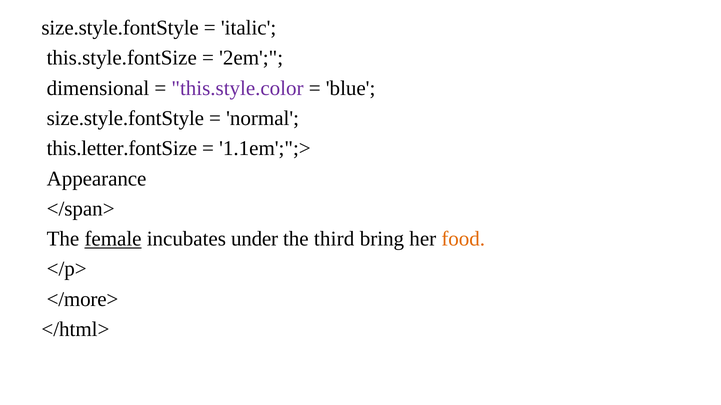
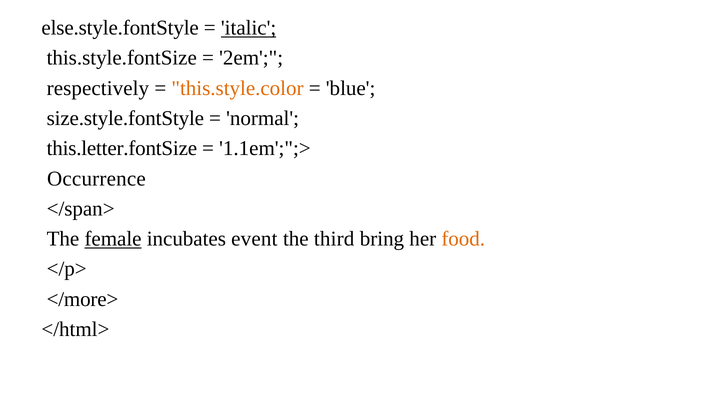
size.style.fontStyle at (120, 28): size.style.fontStyle -> else.style.fontStyle
italic underline: none -> present
dimensional: dimensional -> respectively
this.style.color colour: purple -> orange
Appearance: Appearance -> Occurrence
under: under -> event
